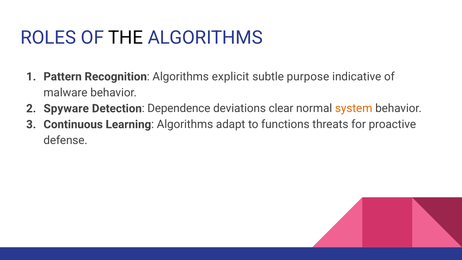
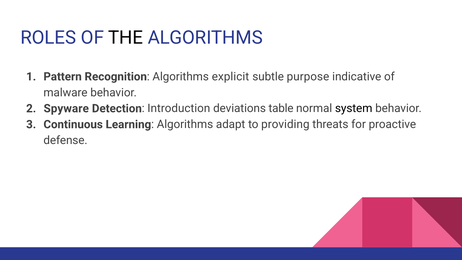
Dependence: Dependence -> Introduction
clear: clear -> table
system colour: orange -> black
functions: functions -> providing
